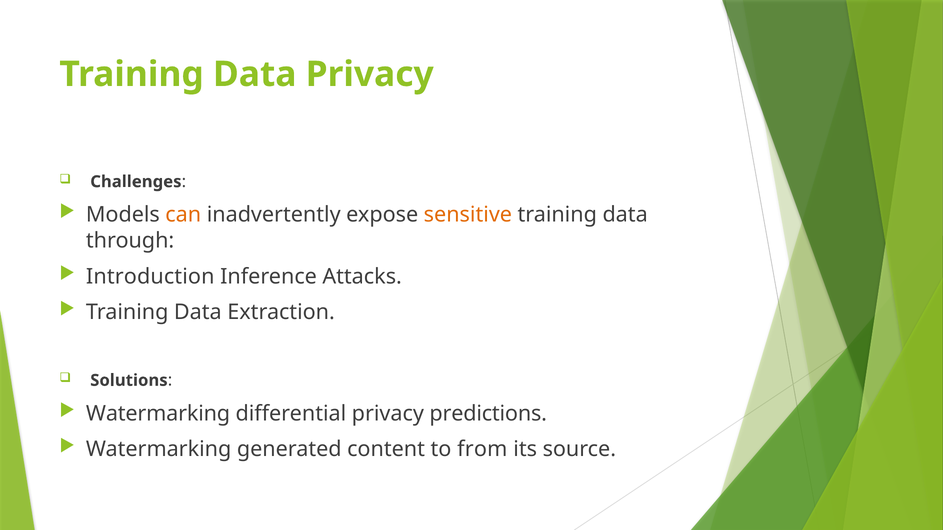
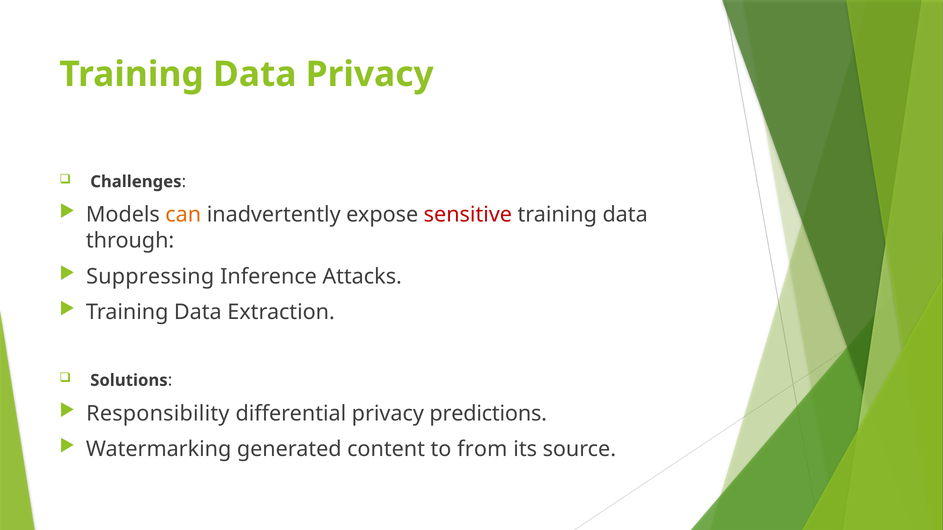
sensitive colour: orange -> red
Introduction: Introduction -> Suppressing
Watermarking at (158, 414): Watermarking -> Responsibility
